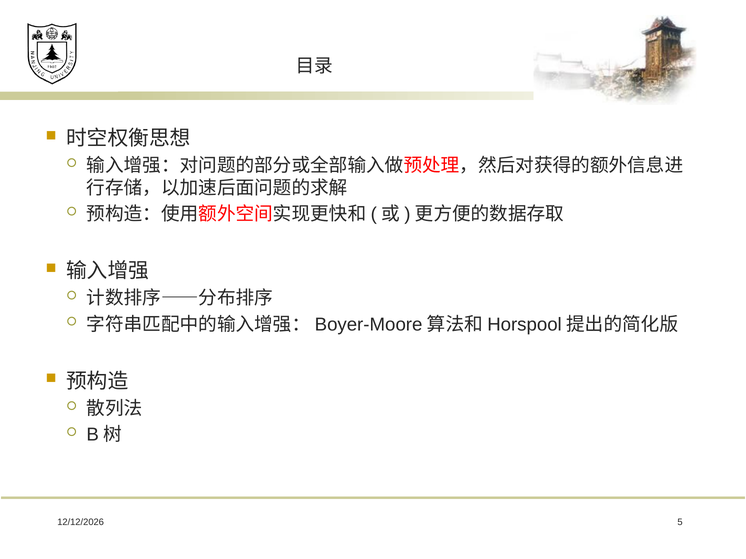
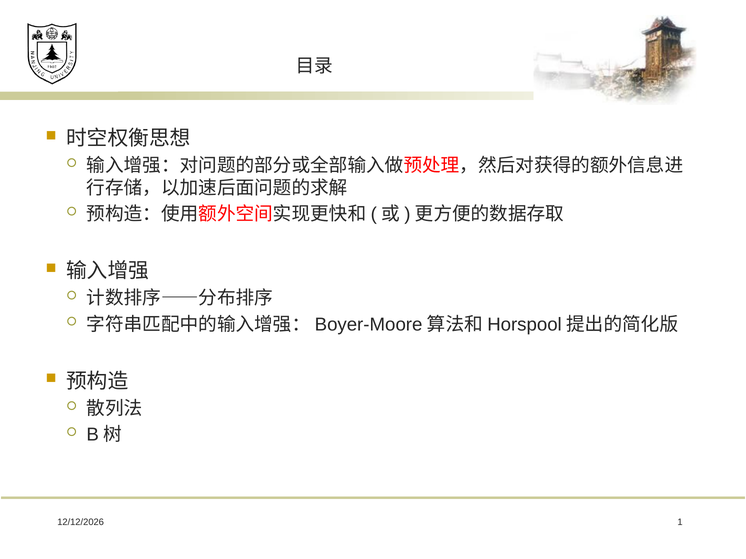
5: 5 -> 1
